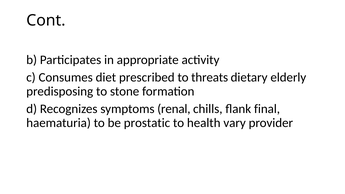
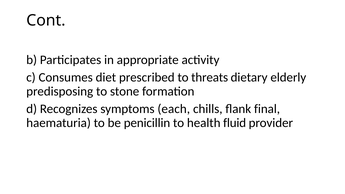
renal: renal -> each
prostatic: prostatic -> penicillin
vary: vary -> fluid
